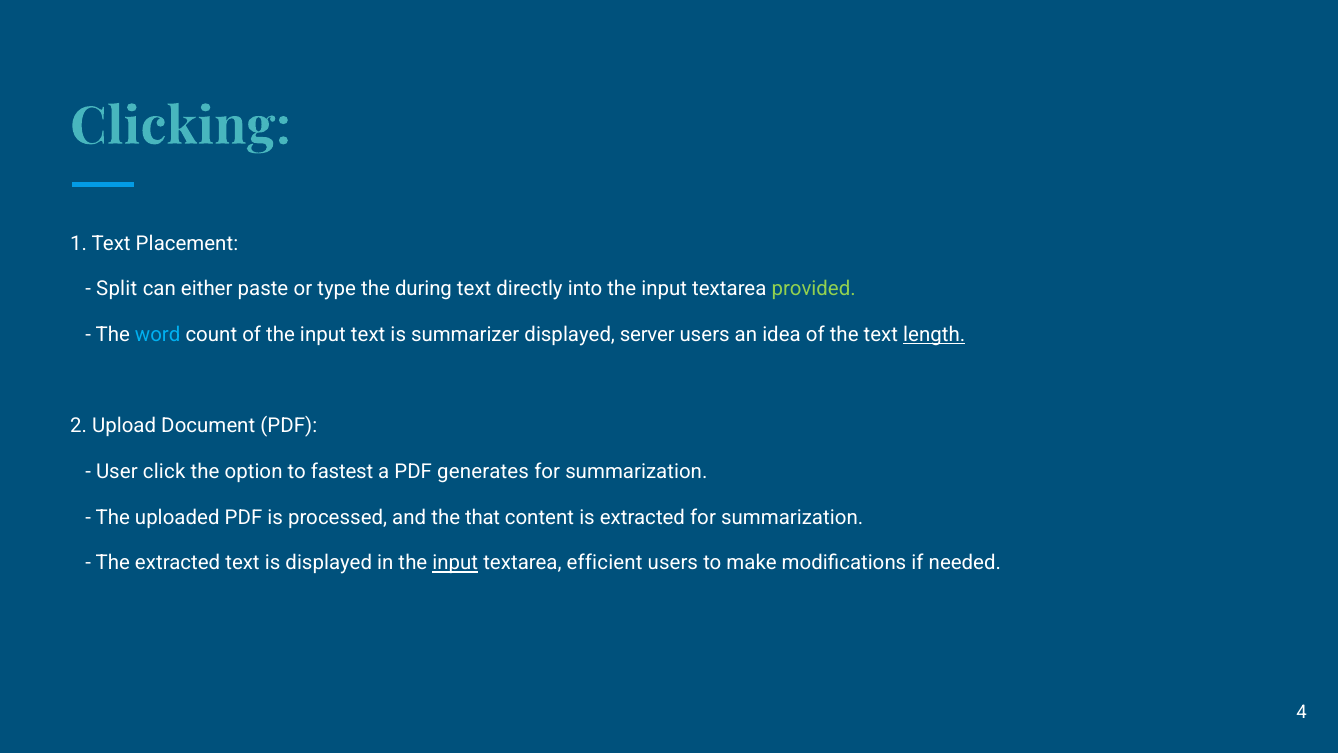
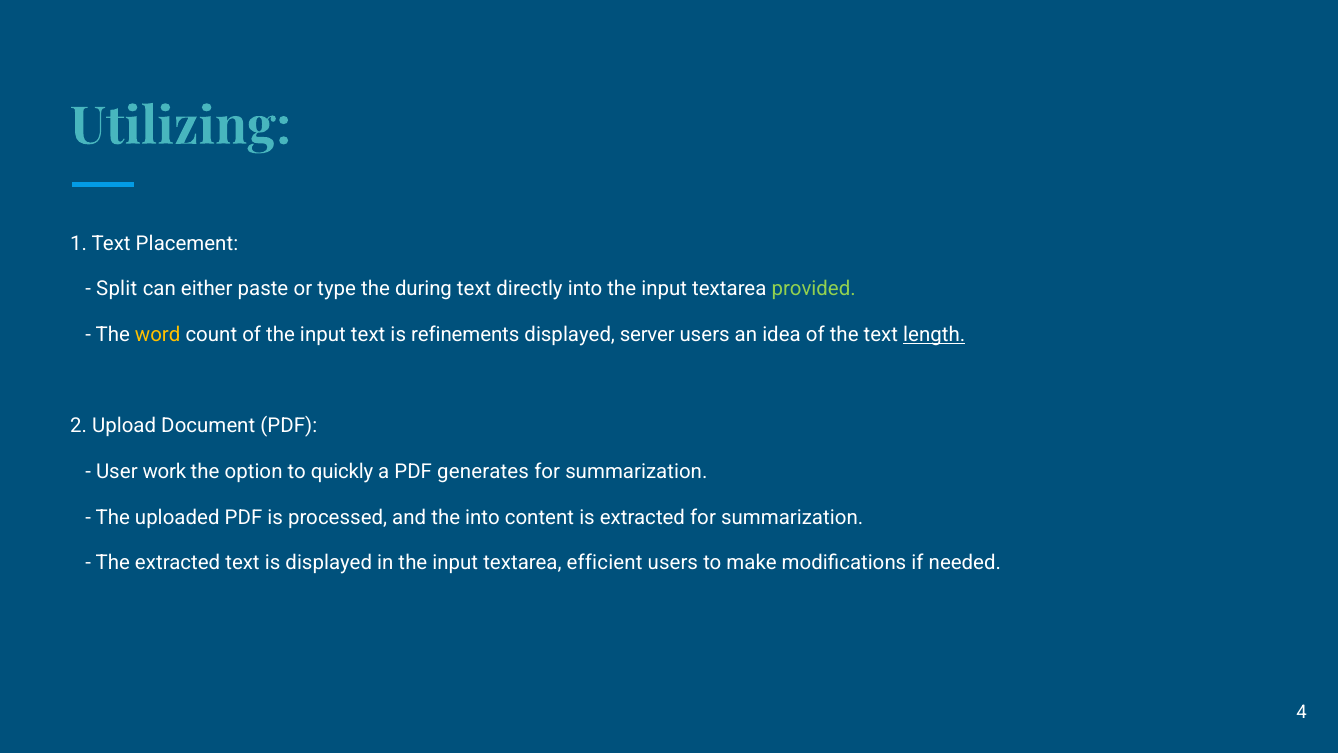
Clicking: Clicking -> Utilizing
word colour: light blue -> yellow
summarizer: summarizer -> refinements
click: click -> work
fastest: fastest -> quickly
the that: that -> into
input at (455, 563) underline: present -> none
